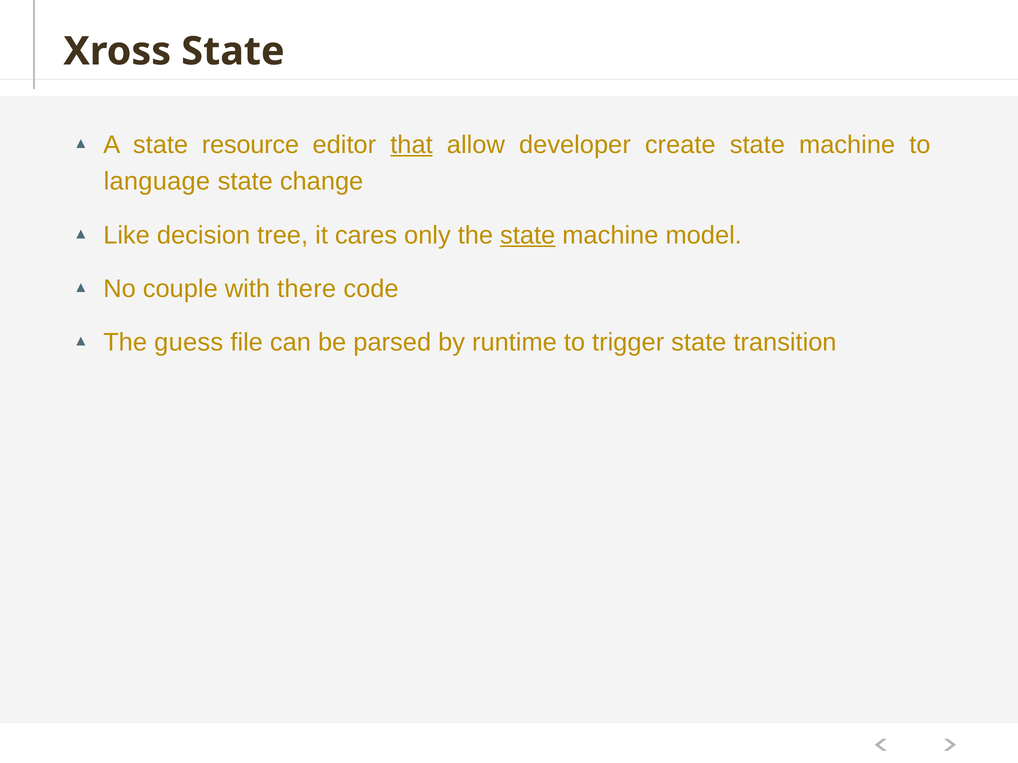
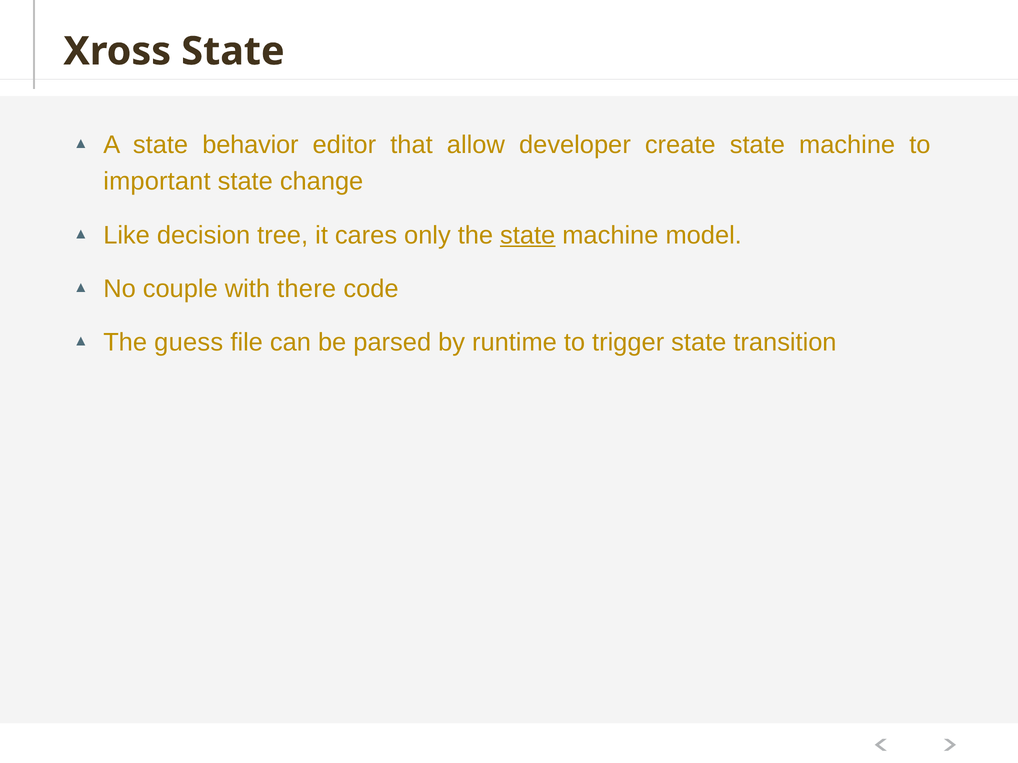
resource: resource -> behavior
that underline: present -> none
language: language -> important
